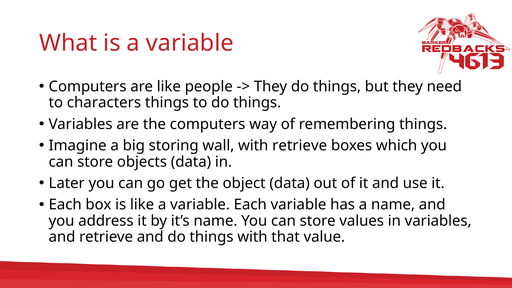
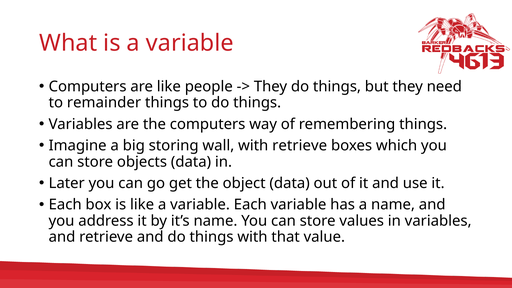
characters: characters -> remainder
